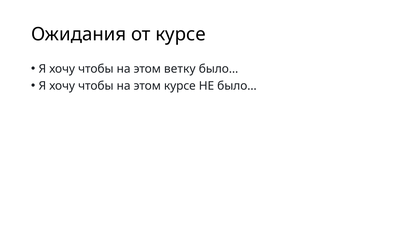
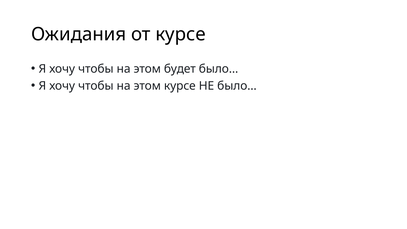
ветку: ветку -> будет
